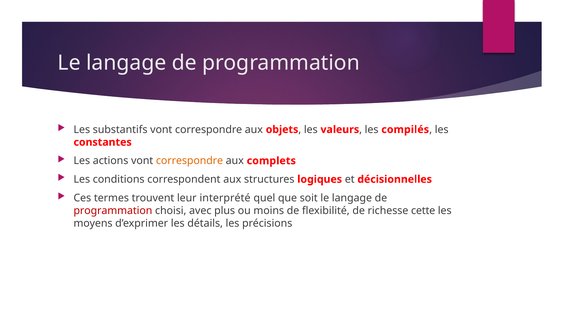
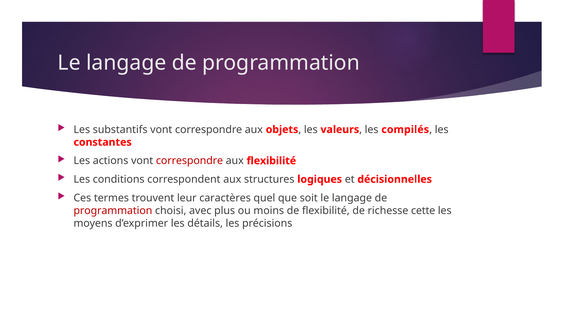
correspondre at (189, 161) colour: orange -> red
aux complets: complets -> flexibilité
interprété: interprété -> caractères
